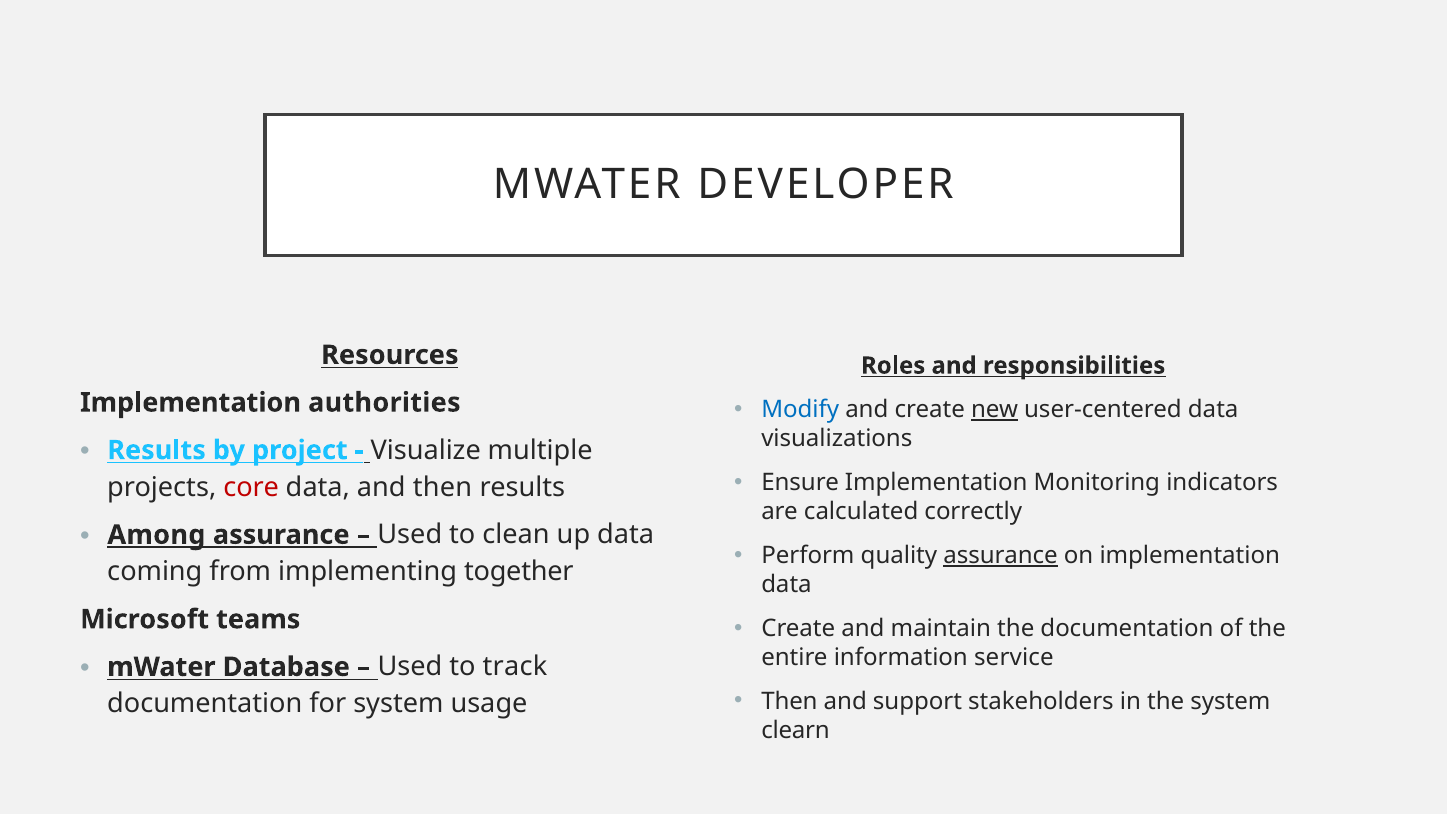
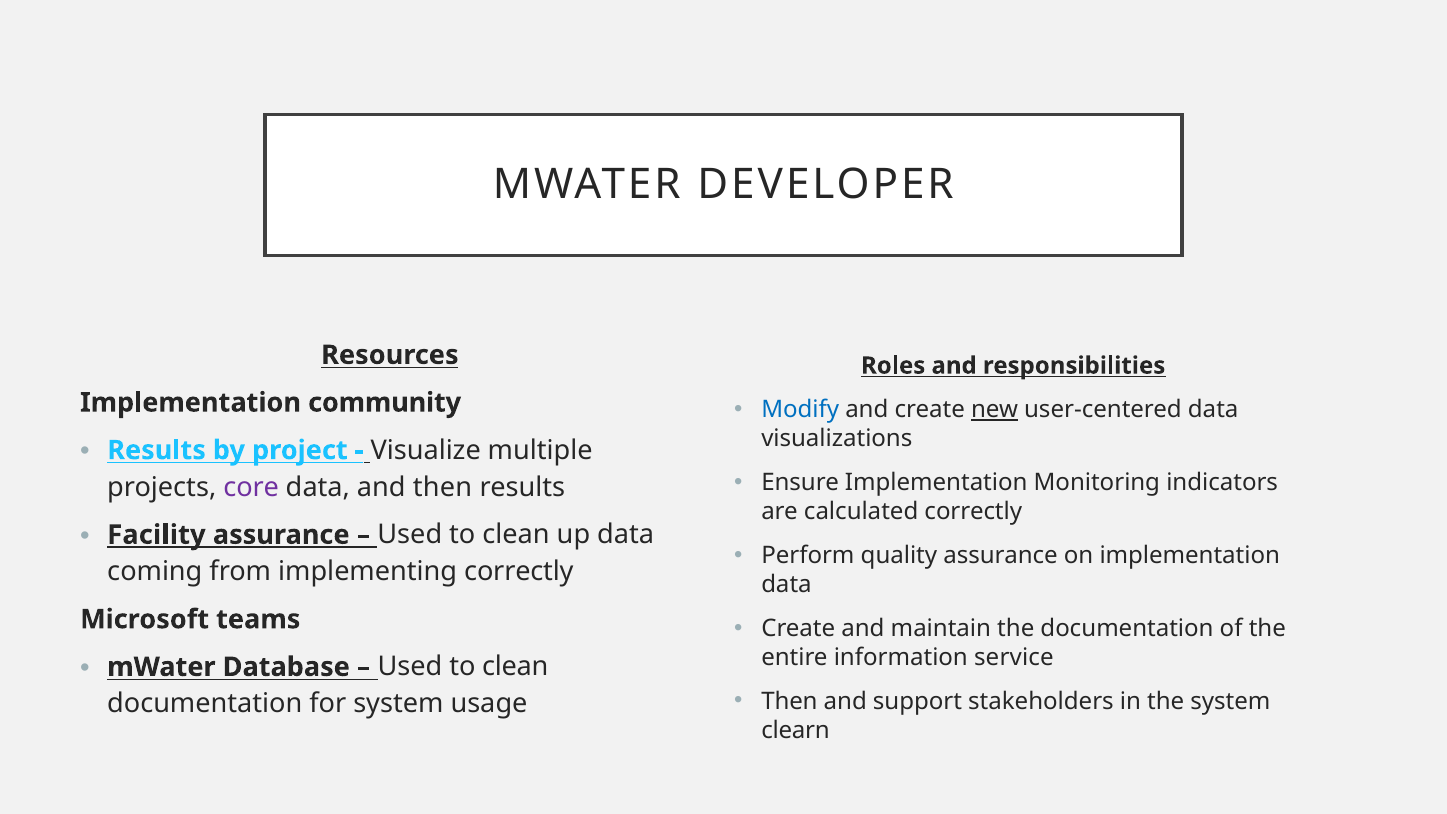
authorities: authorities -> community
core colour: red -> purple
Among: Among -> Facility
assurance at (1001, 556) underline: present -> none
implementing together: together -> correctly
track at (515, 667): track -> clean
